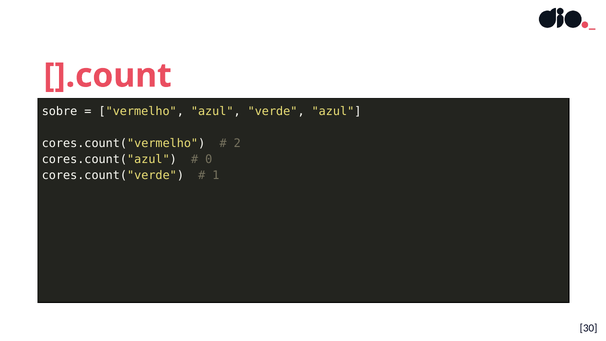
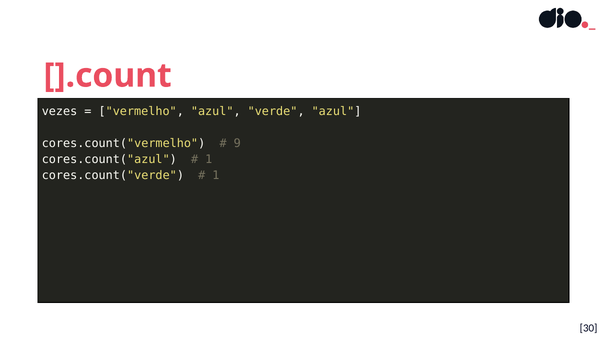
sobre: sobre -> vezes
2: 2 -> 9
0 at (209, 159): 0 -> 1
